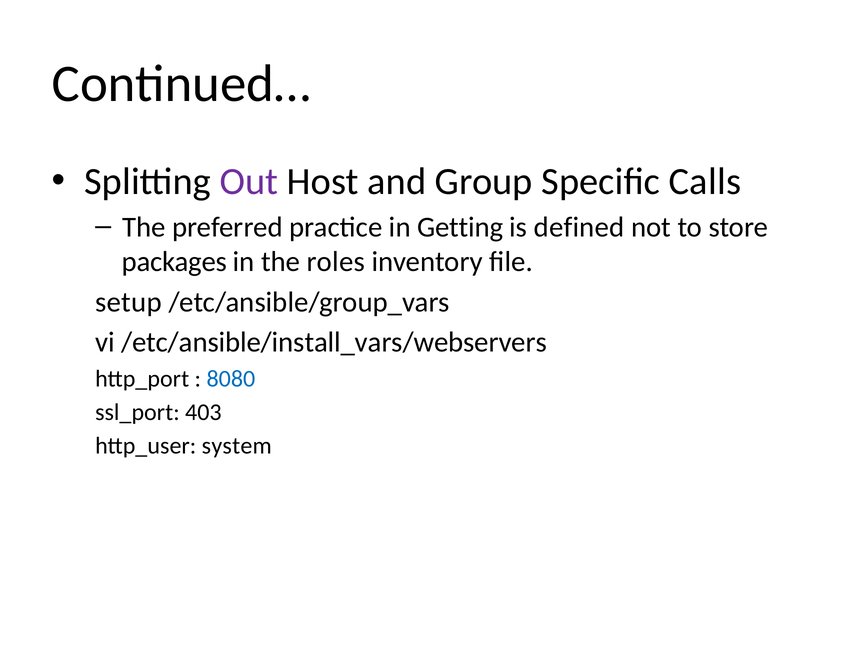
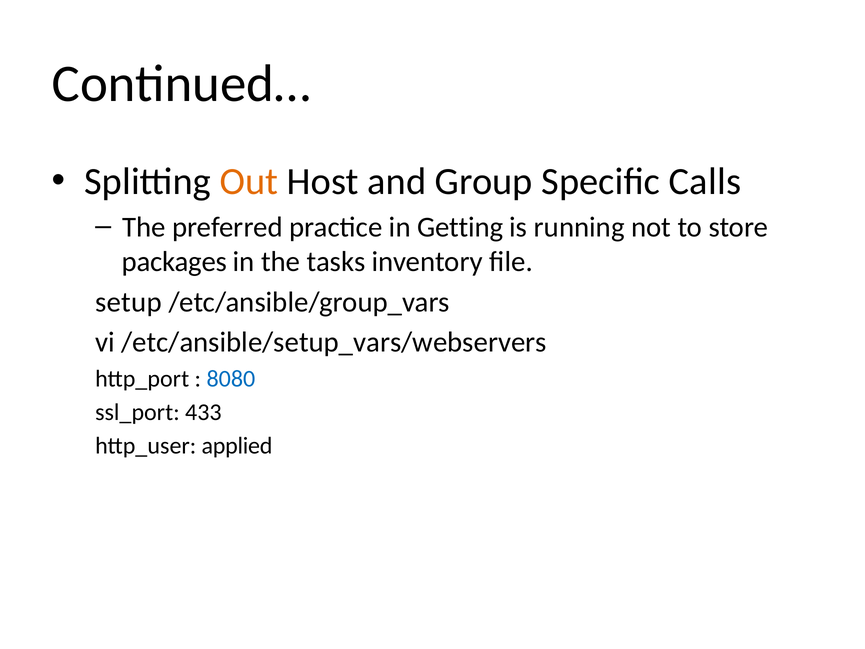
Out colour: purple -> orange
defined: defined -> running
roles: roles -> tasks
/etc/ansible/install_vars/webservers: /etc/ansible/install_vars/webservers -> /etc/ansible/setup_vars/webservers
403: 403 -> 433
system: system -> applied
